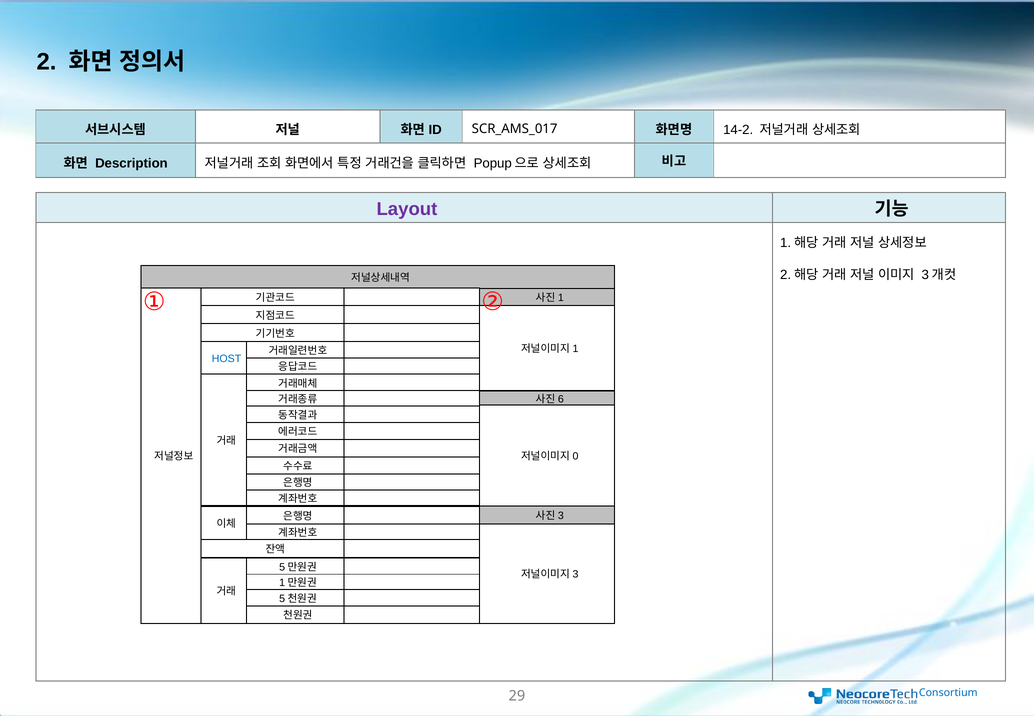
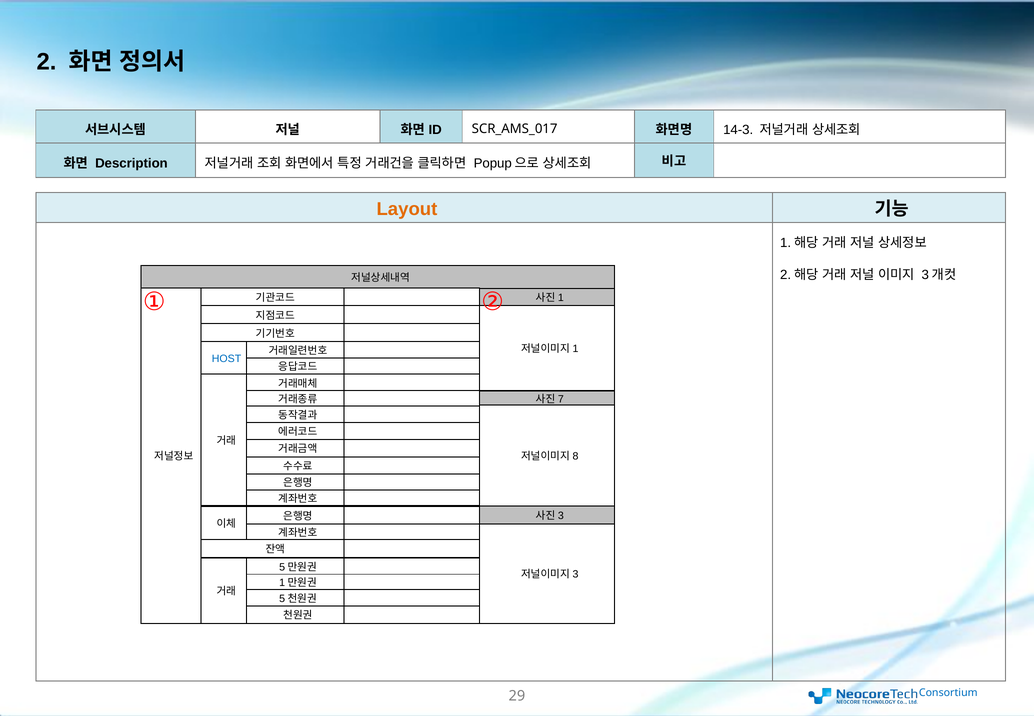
14-2: 14-2 -> 14-3
Layout colour: purple -> orange
6: 6 -> 7
0: 0 -> 8
